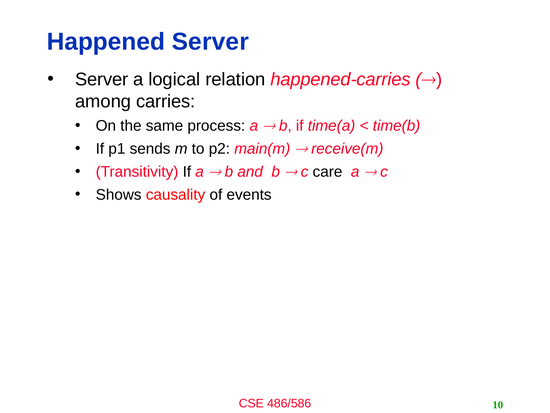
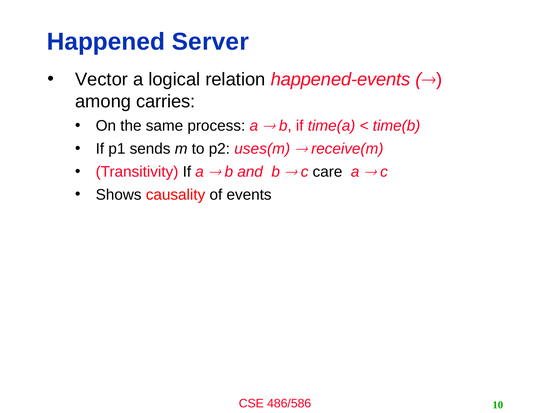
Server at (102, 79): Server -> Vector
happened-carries: happened-carries -> happened-events
main(m: main(m -> uses(m
